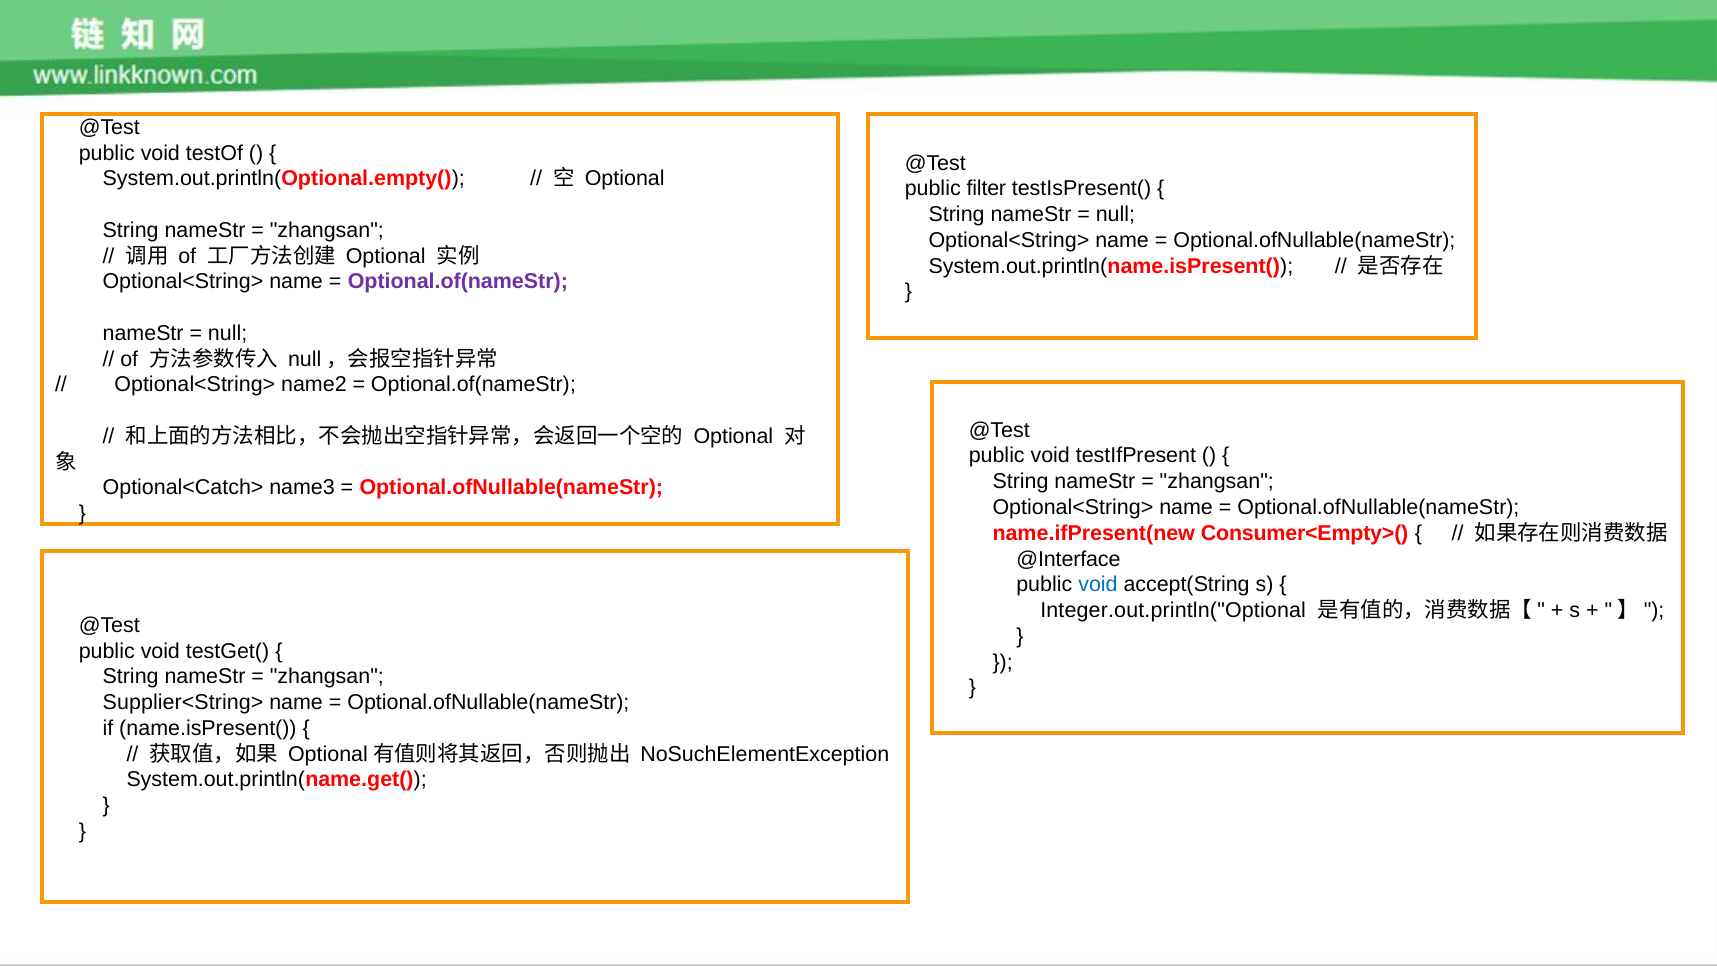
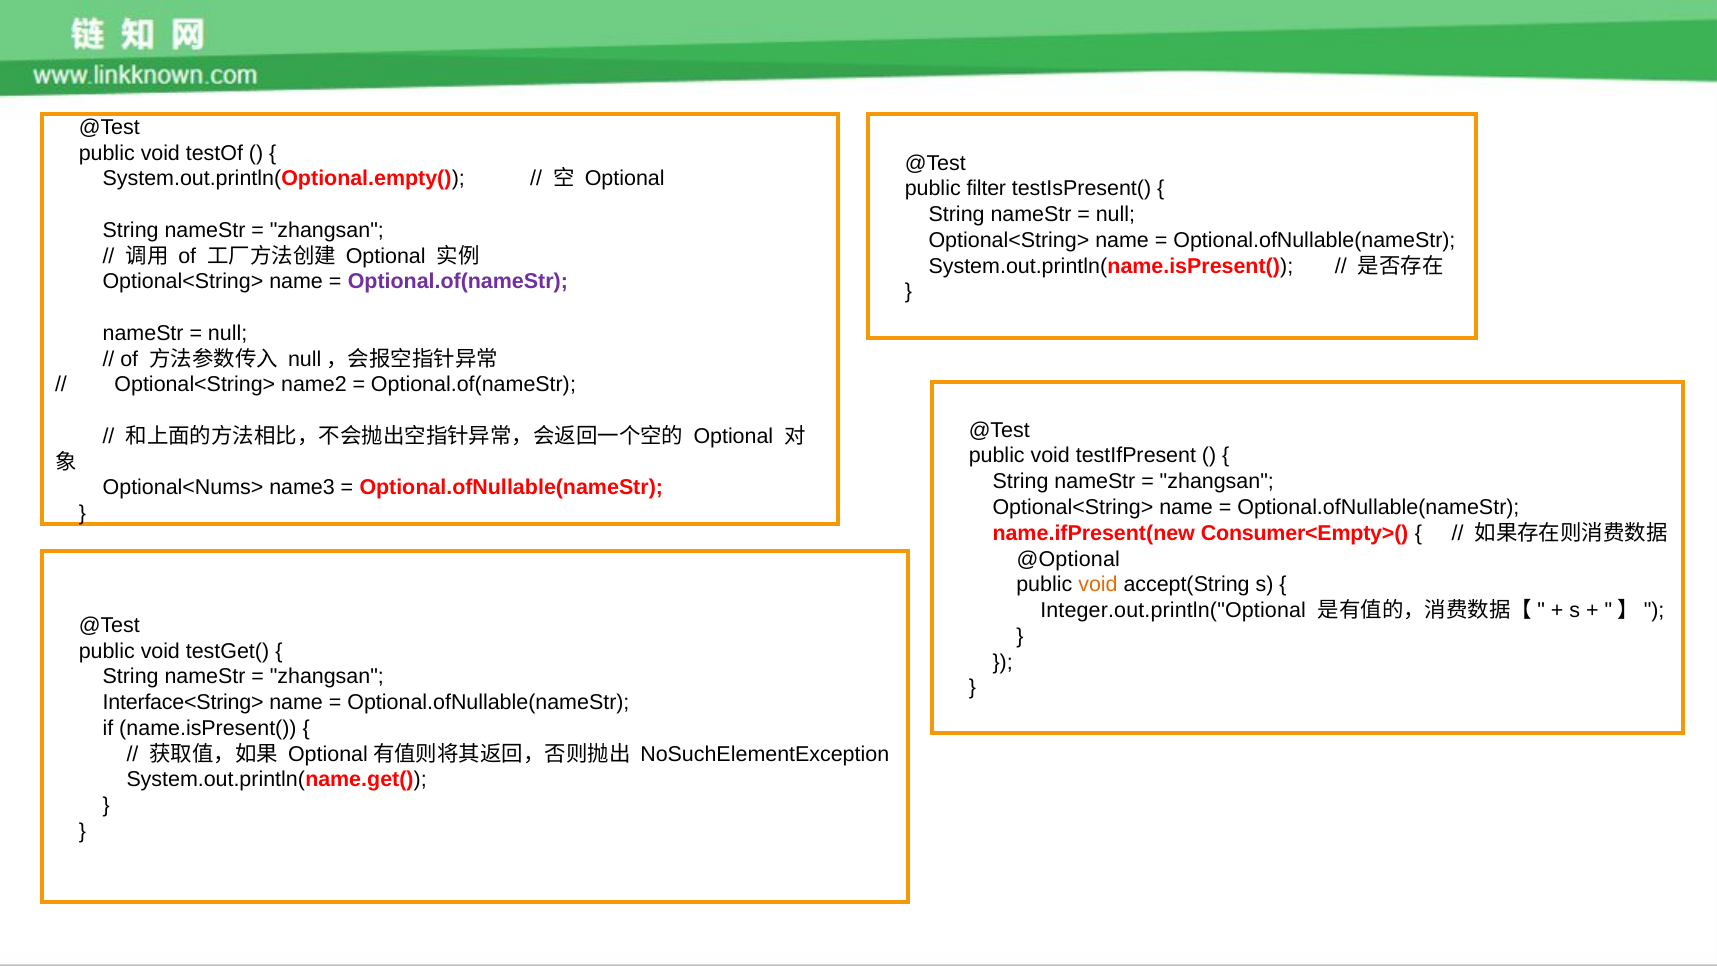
Optional<Catch>: Optional<Catch> -> Optional<Nums>
@Interface: @Interface -> @Optional
void at (1098, 585) colour: blue -> orange
Supplier<String>: Supplier<String> -> Interface<String>
